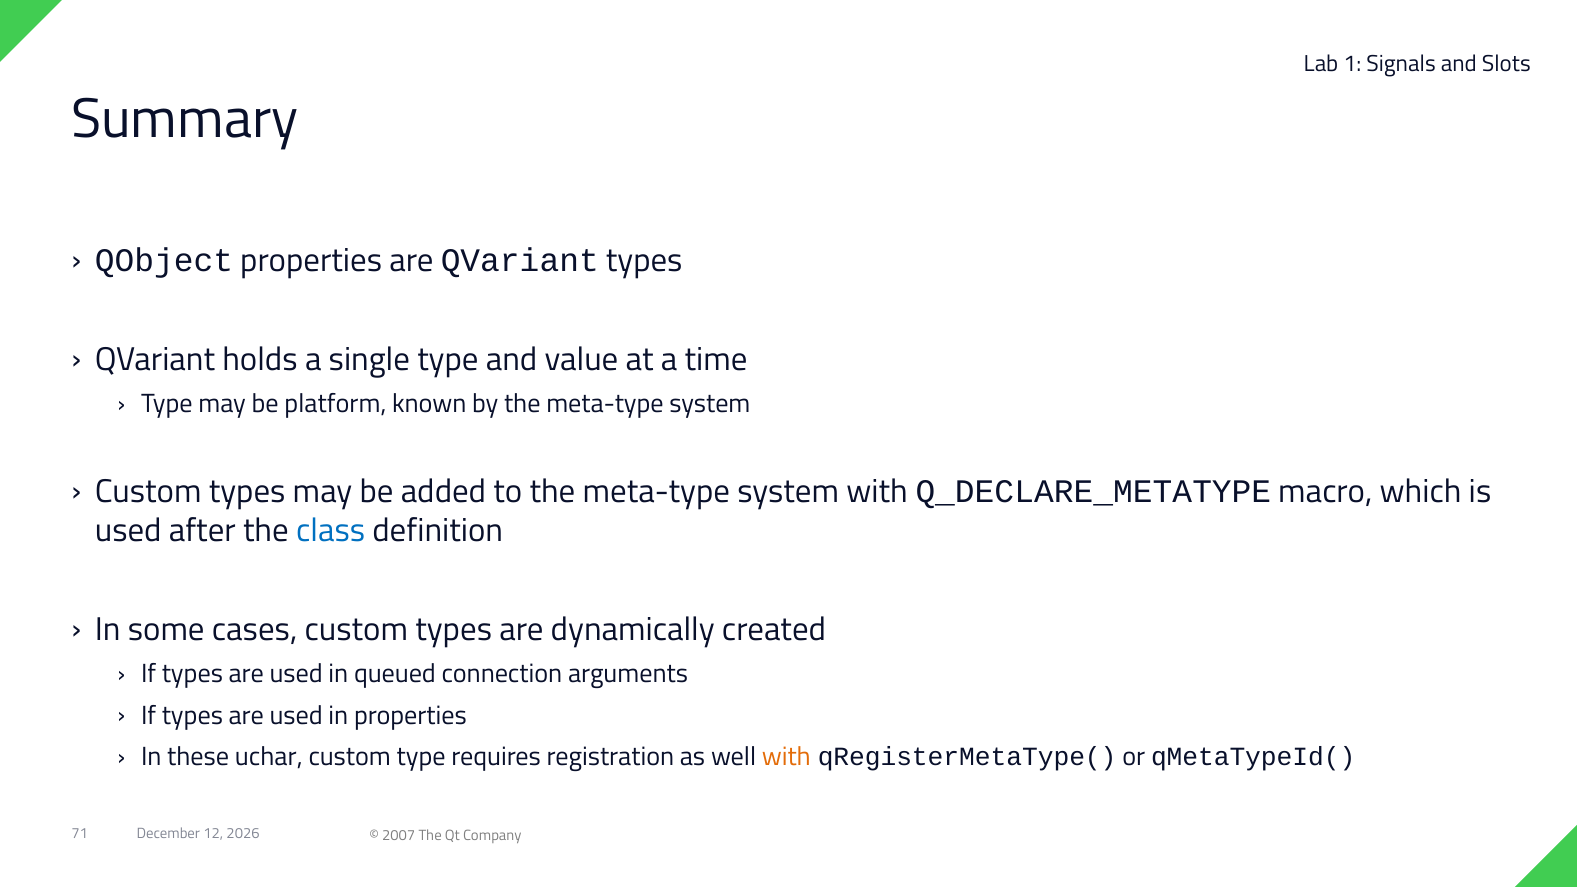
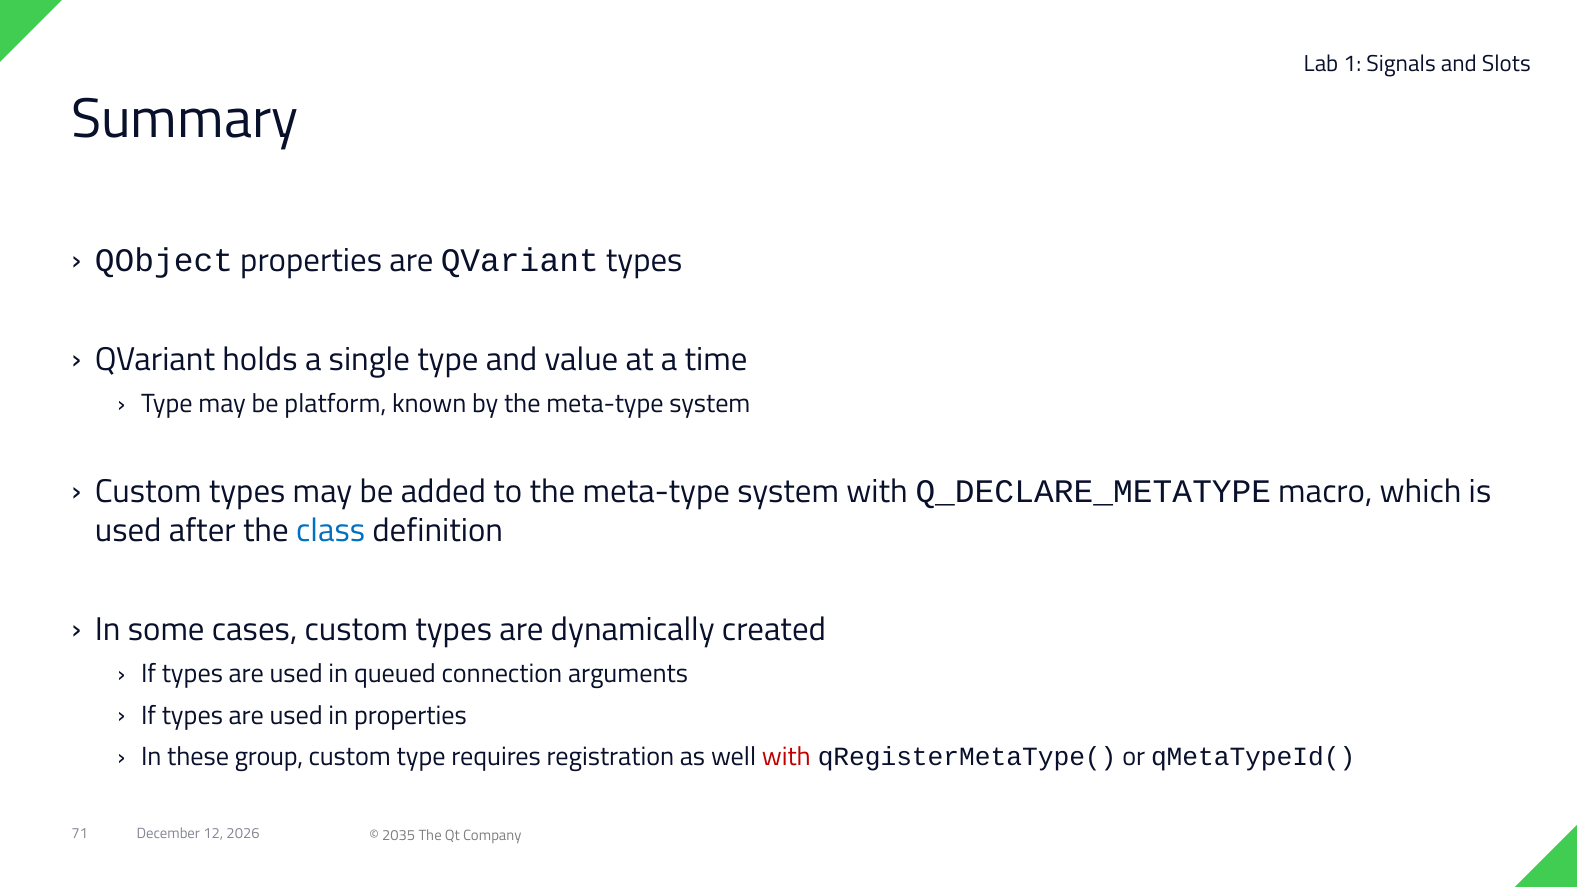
uchar: uchar -> group
with at (786, 757) colour: orange -> red
2007: 2007 -> 2035
